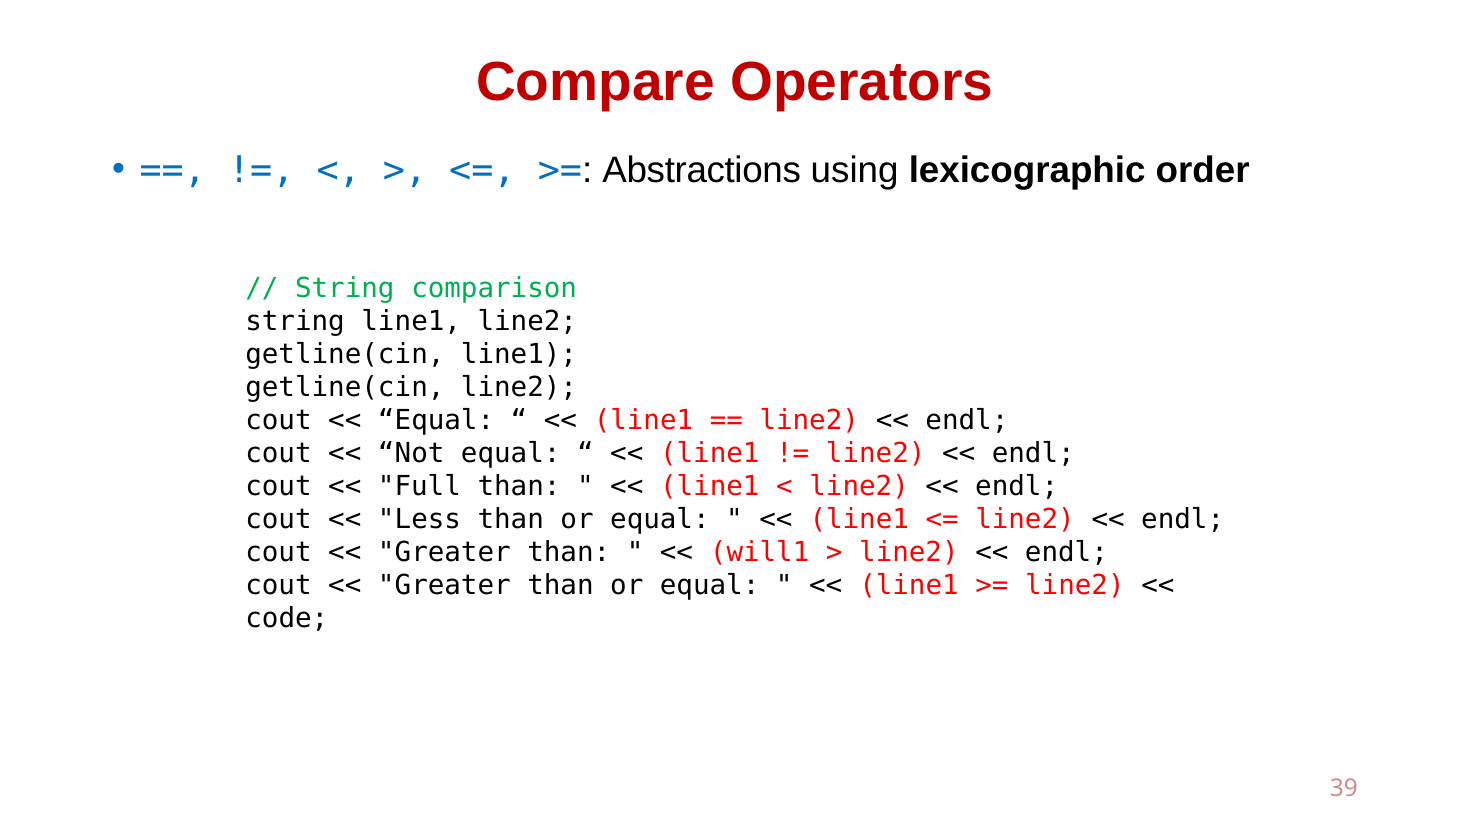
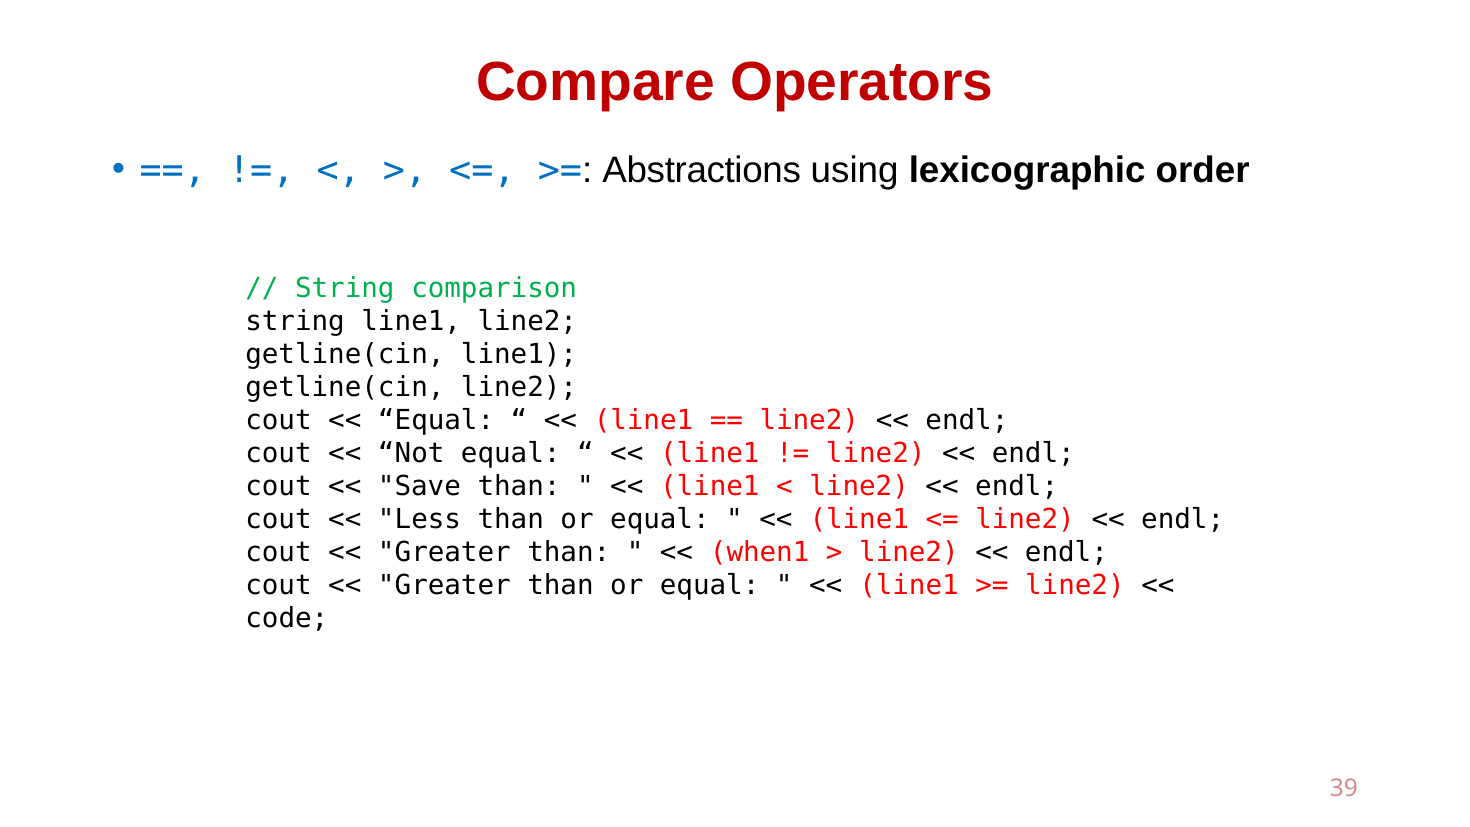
Full: Full -> Save
will1: will1 -> when1
